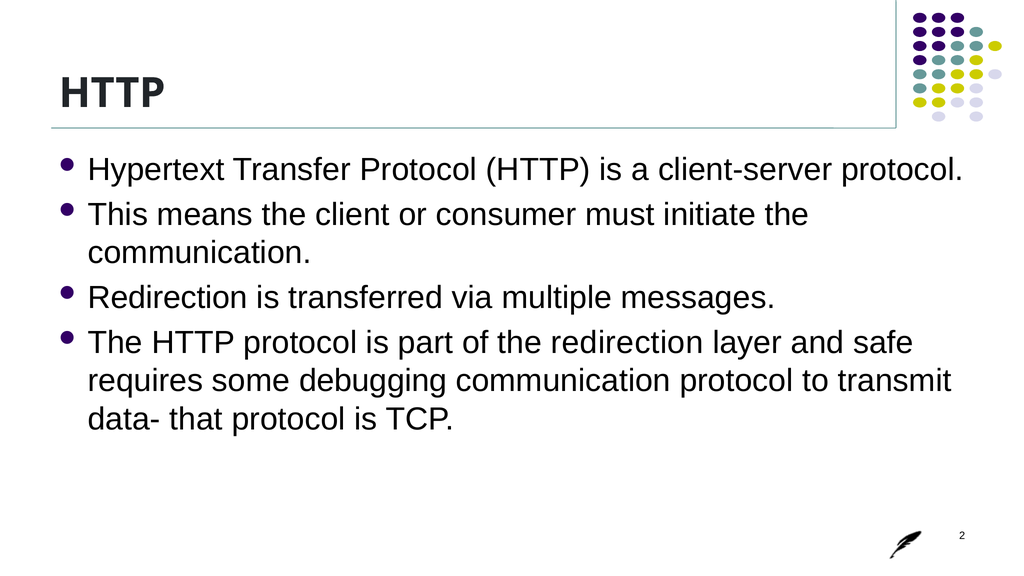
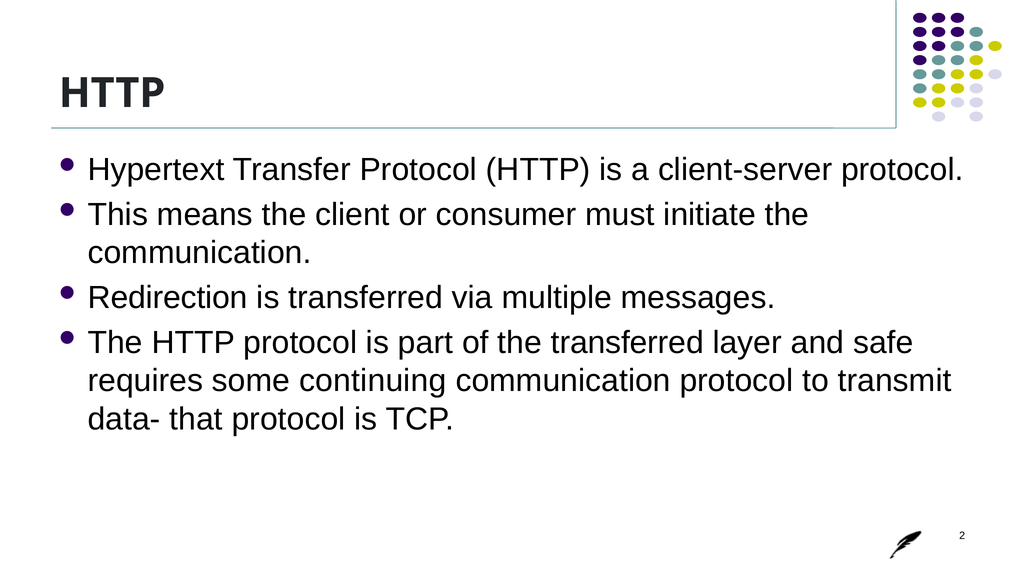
the redirection: redirection -> transferred
debugging: debugging -> continuing
